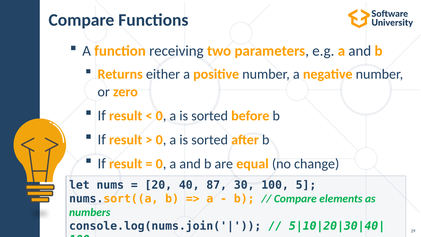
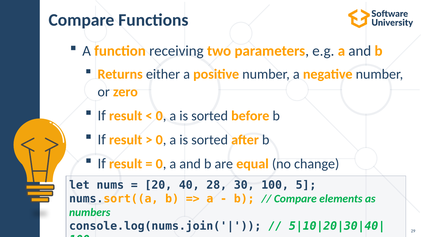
87: 87 -> 28
